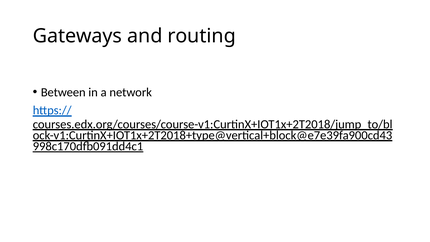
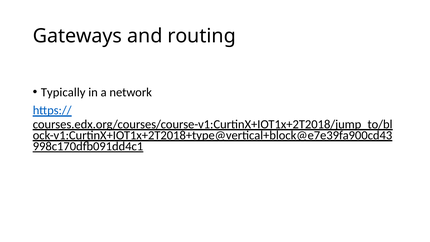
Between: Between -> Typically
